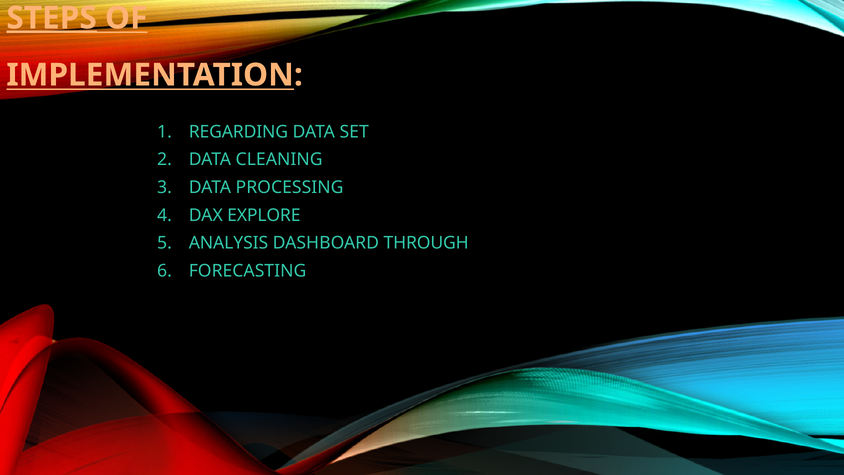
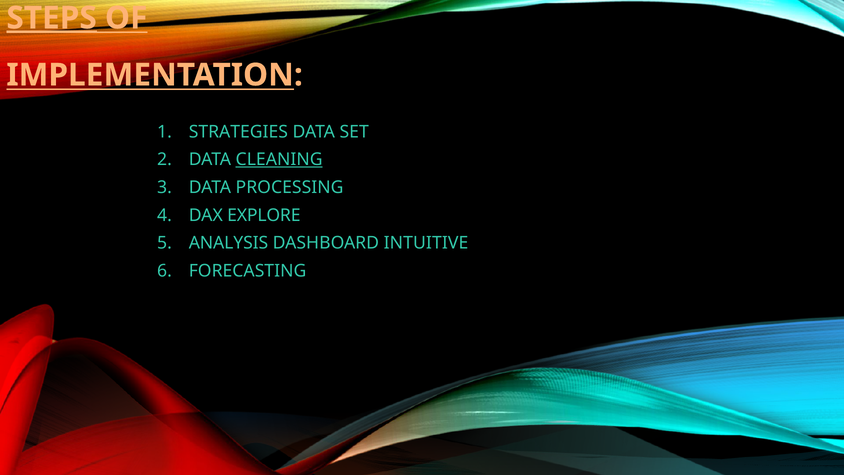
REGARDING: REGARDING -> STRATEGIES
CLEANING underline: none -> present
THROUGH: THROUGH -> INTUITIVE
